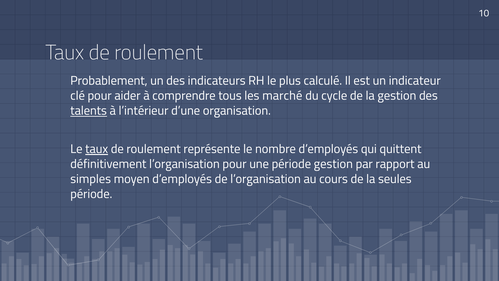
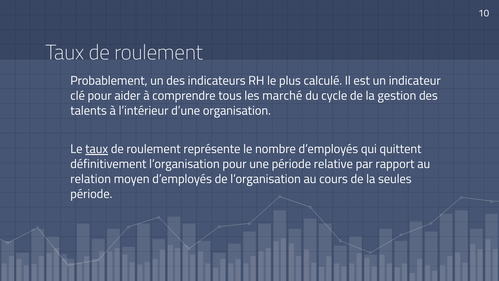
talents underline: present -> none
période gestion: gestion -> relative
simples: simples -> relation
